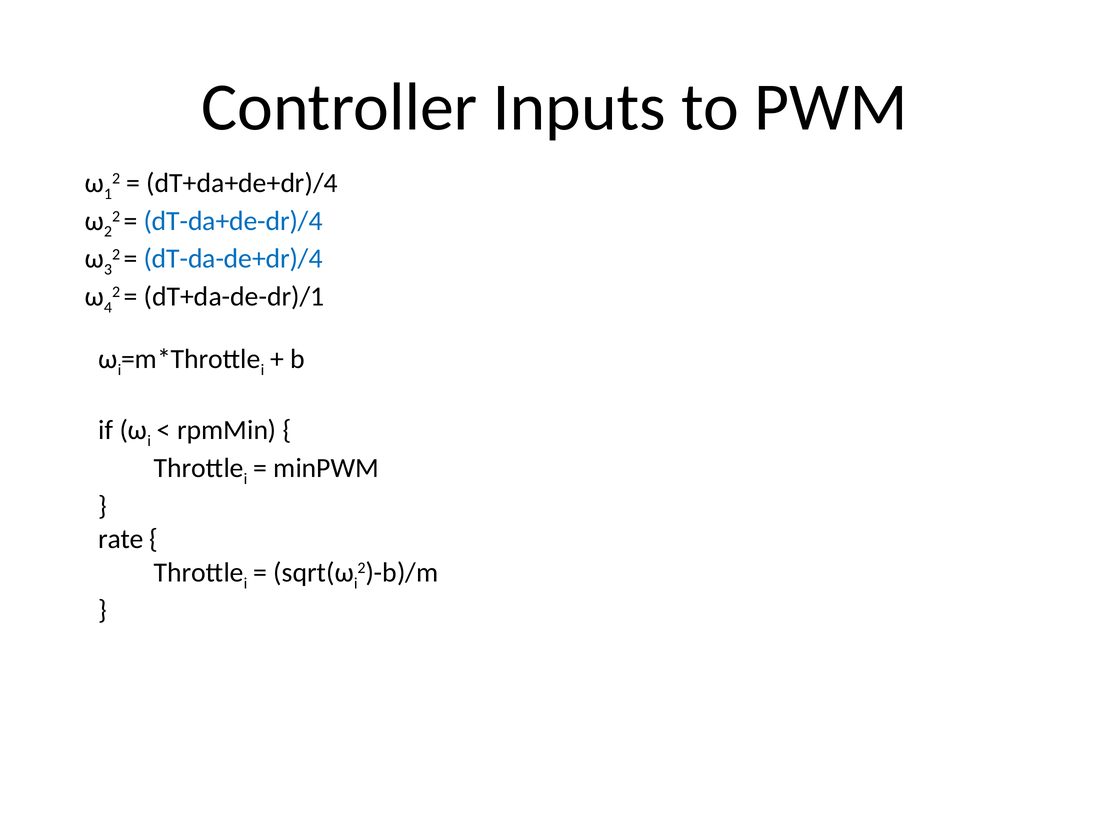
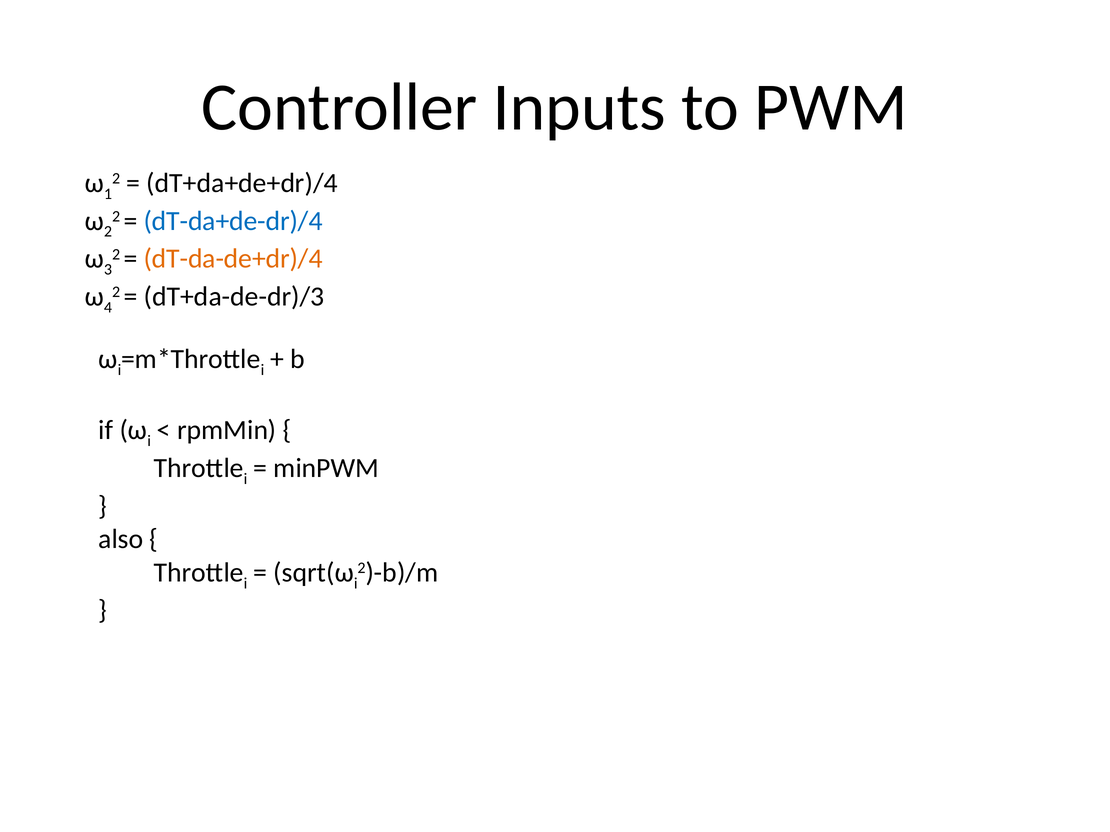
dT-da-de+dr)/4 colour: blue -> orange
dT+da-de-dr)/1: dT+da-de-dr)/1 -> dT+da-de-dr)/3
rate: rate -> also
